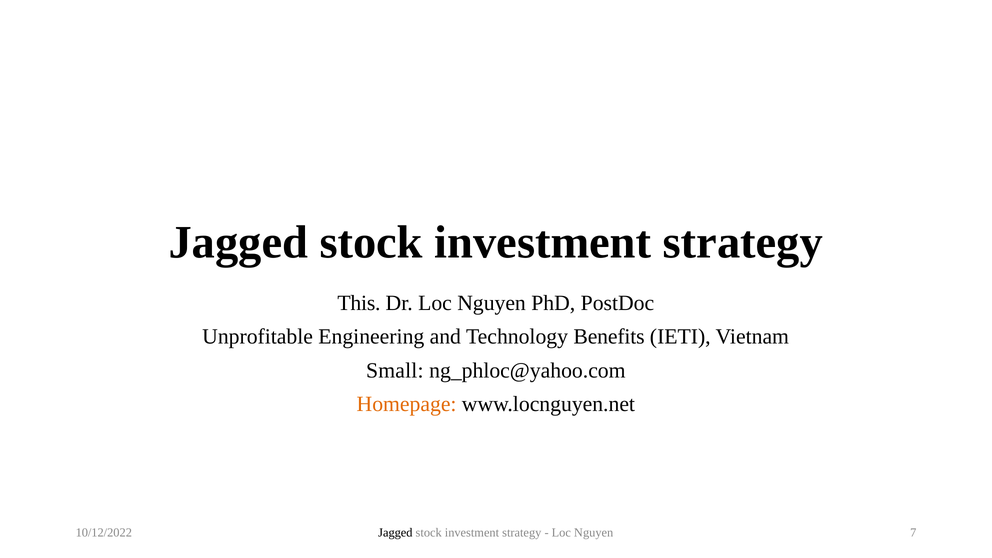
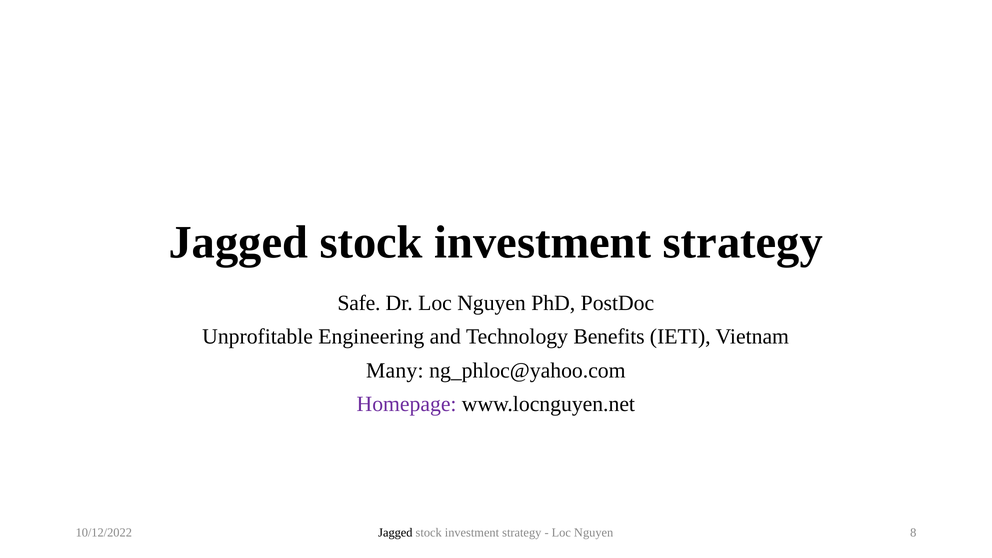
This: This -> Safe
Small: Small -> Many
Homepage colour: orange -> purple
7: 7 -> 8
